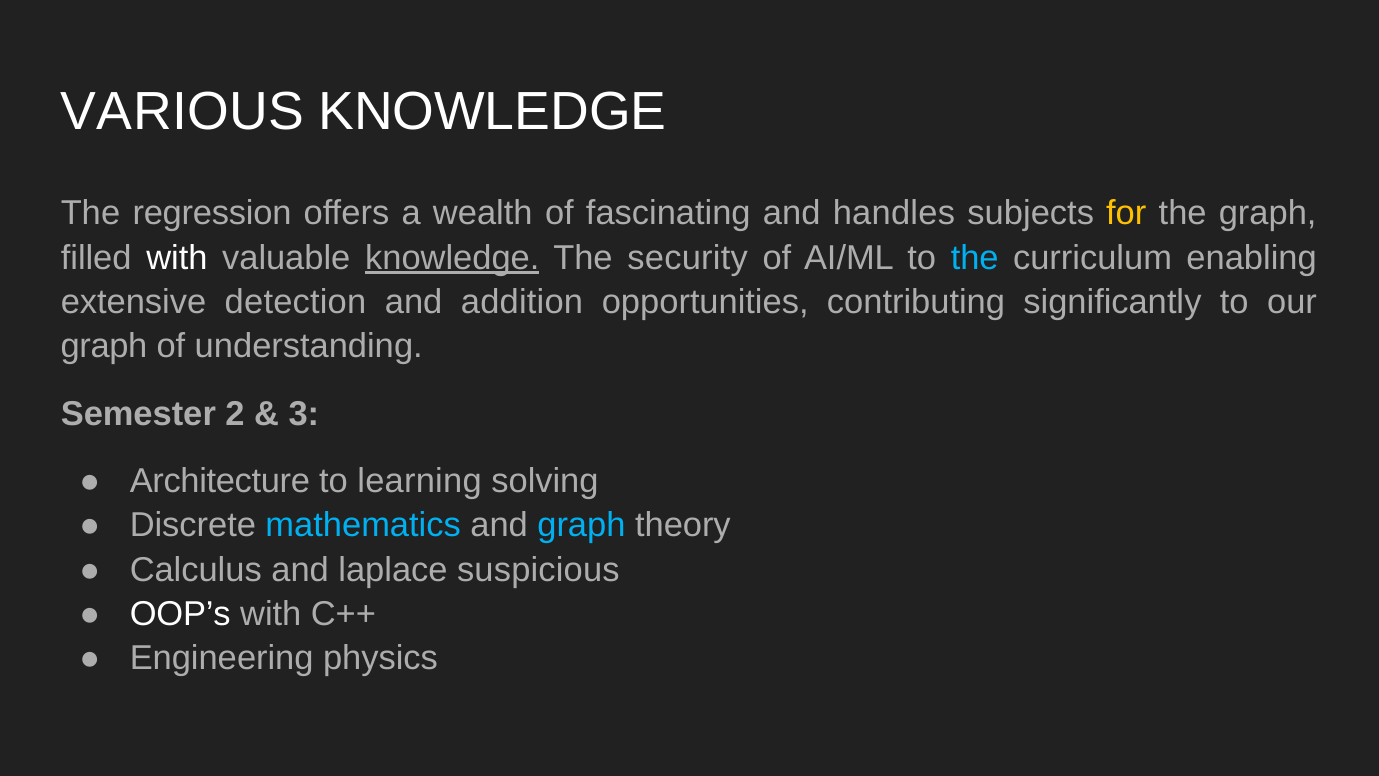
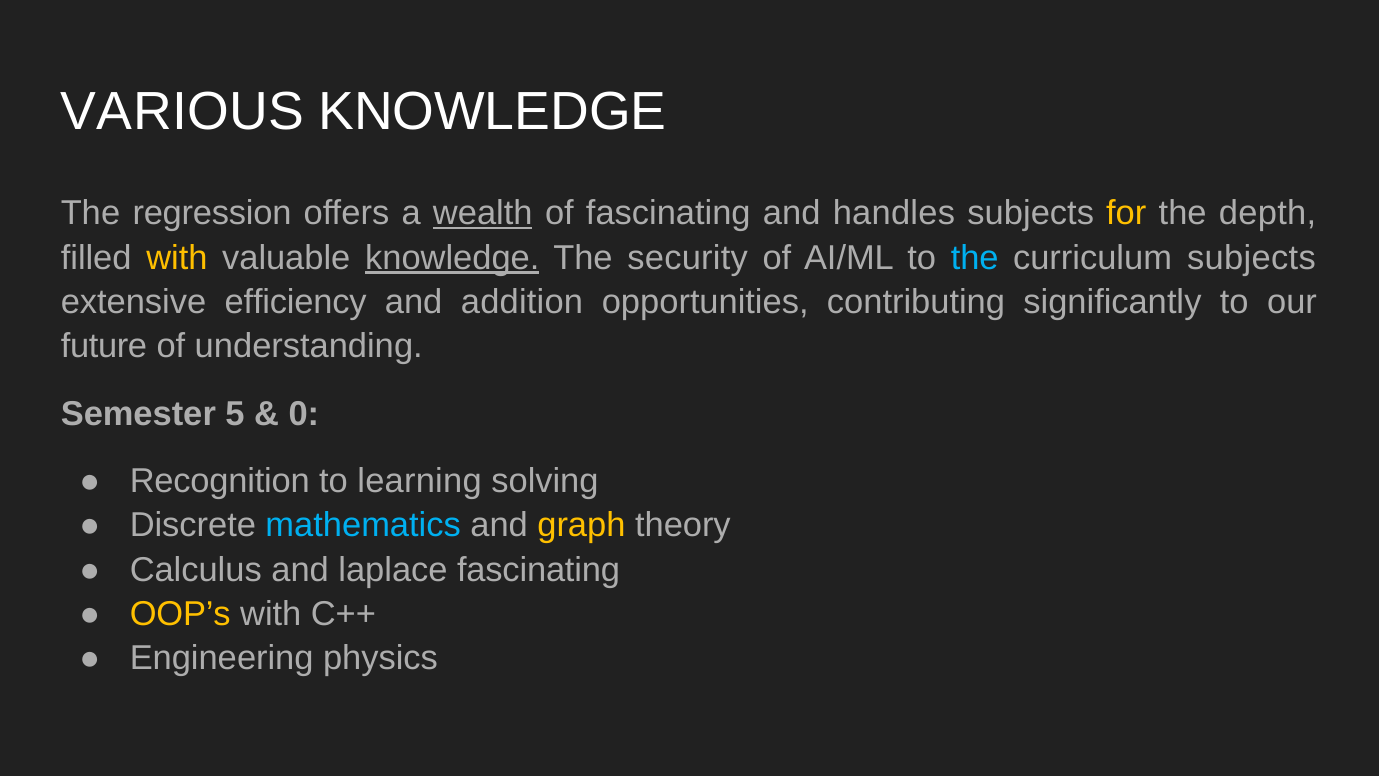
wealth underline: none -> present
the graph: graph -> depth
with at (177, 258) colour: white -> yellow
curriculum enabling: enabling -> subjects
detection: detection -> efficiency
graph at (104, 346): graph -> future
2: 2 -> 5
3: 3 -> 0
Architecture: Architecture -> Recognition
graph at (581, 525) colour: light blue -> yellow
laplace suspicious: suspicious -> fascinating
OOP’s colour: white -> yellow
